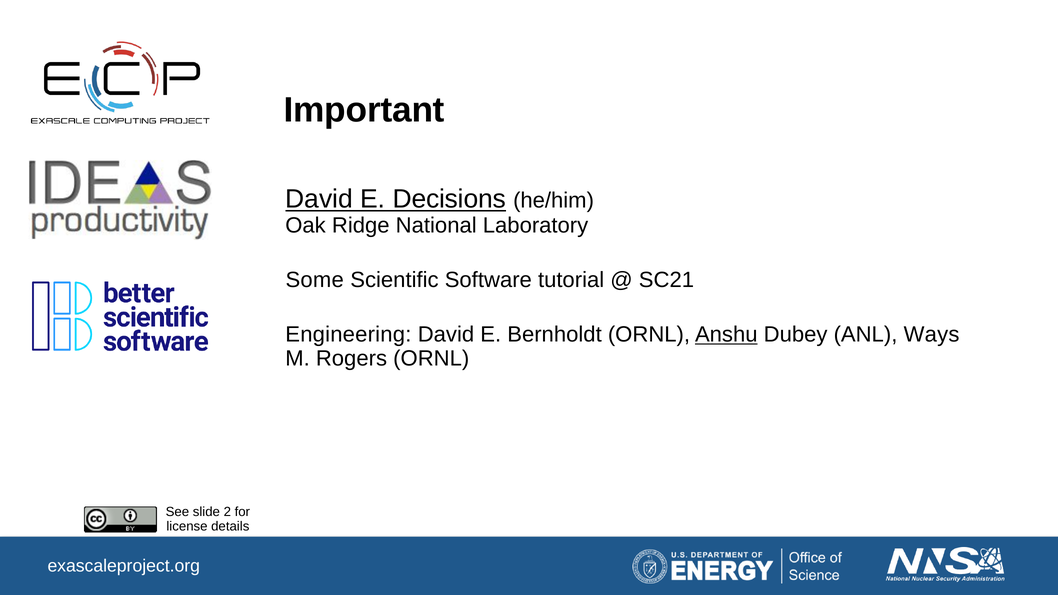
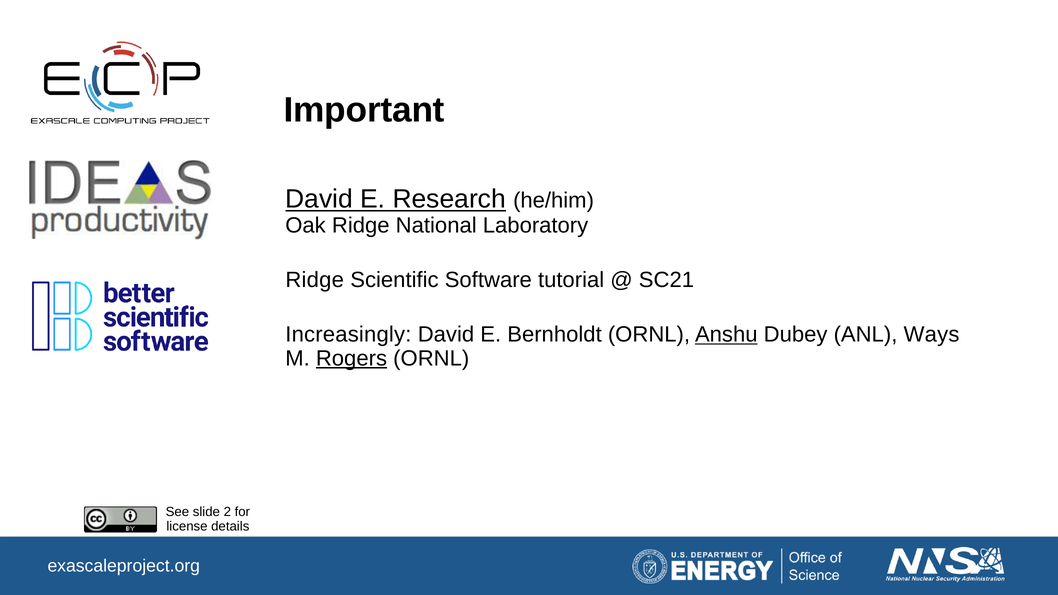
Decisions: Decisions -> Research
Some at (315, 280): Some -> Ridge
Engineering: Engineering -> Increasingly
Rogers underline: none -> present
